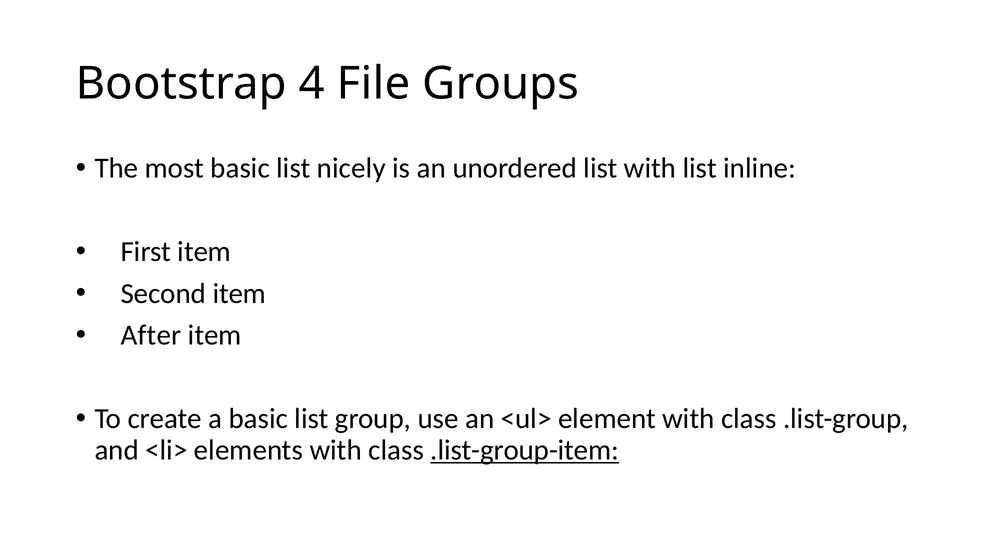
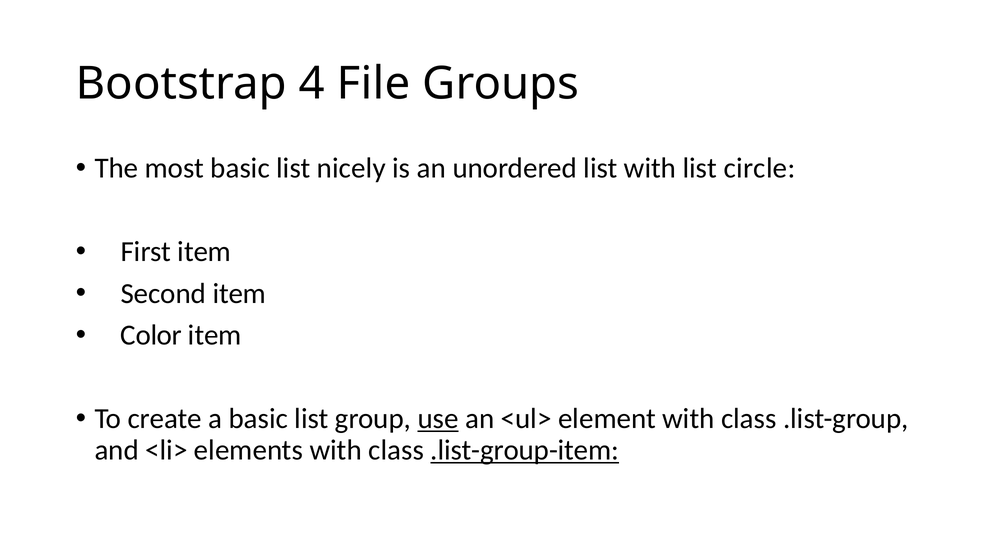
inline: inline -> circle
After: After -> Color
use underline: none -> present
